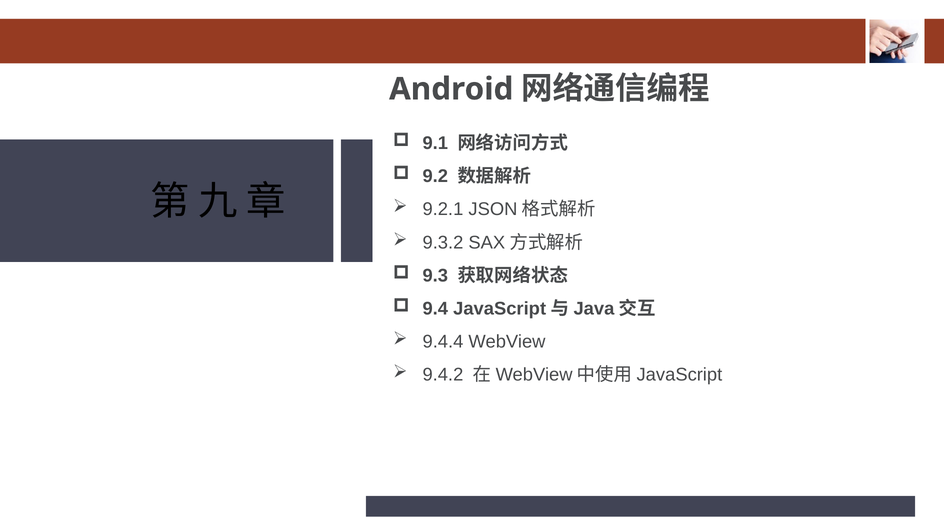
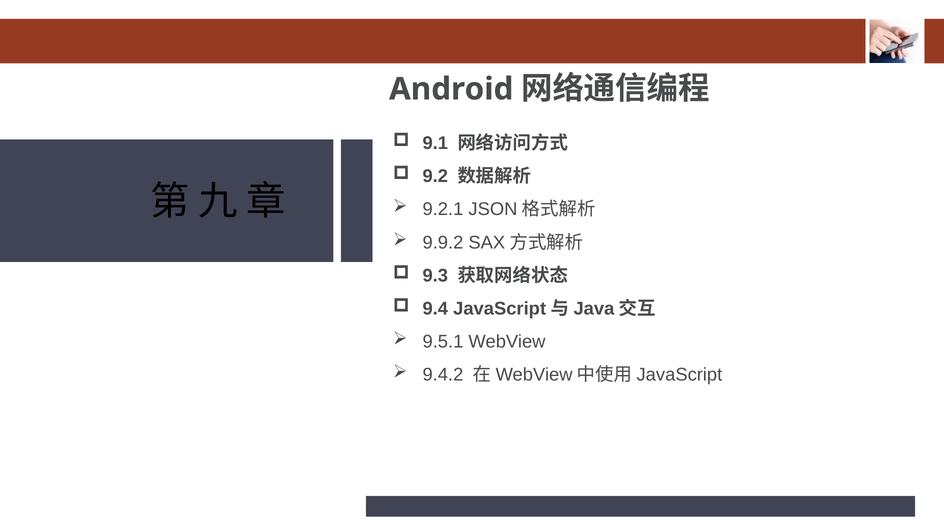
9.3.2: 9.3.2 -> 9.9.2
9.4.4: 9.4.4 -> 9.5.1
